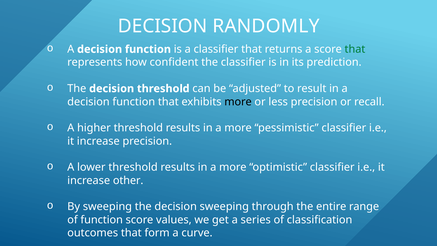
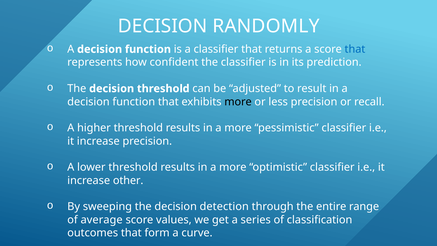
that at (355, 49) colour: green -> blue
decision sweeping: sweeping -> detection
of function: function -> average
